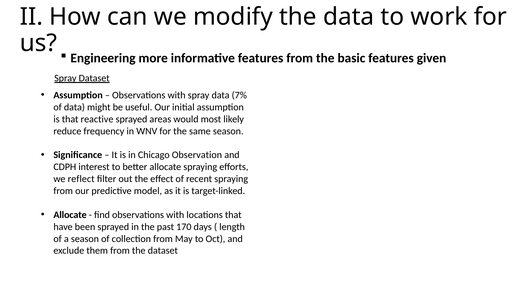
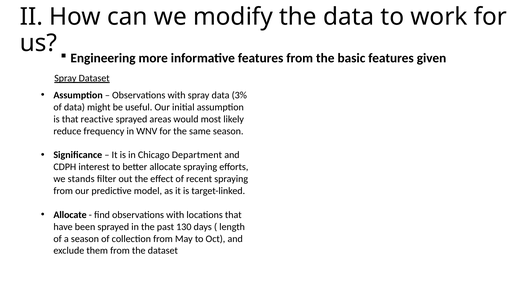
7%: 7% -> 3%
Observation: Observation -> Department
reflect: reflect -> stands
170: 170 -> 130
